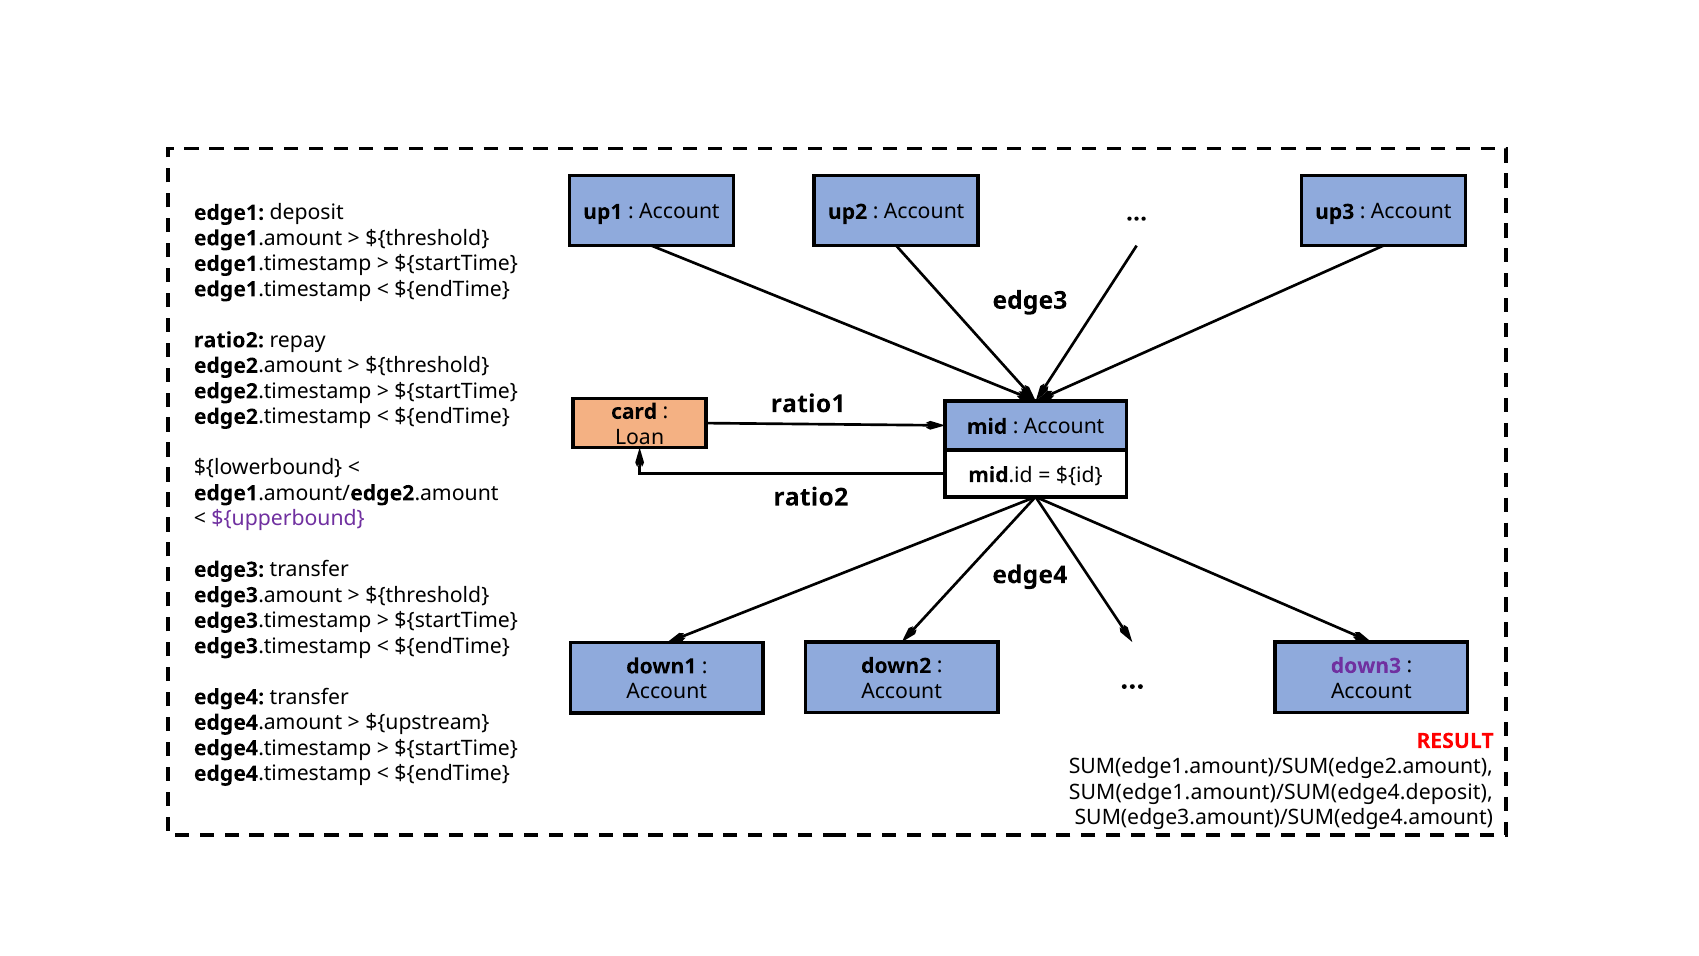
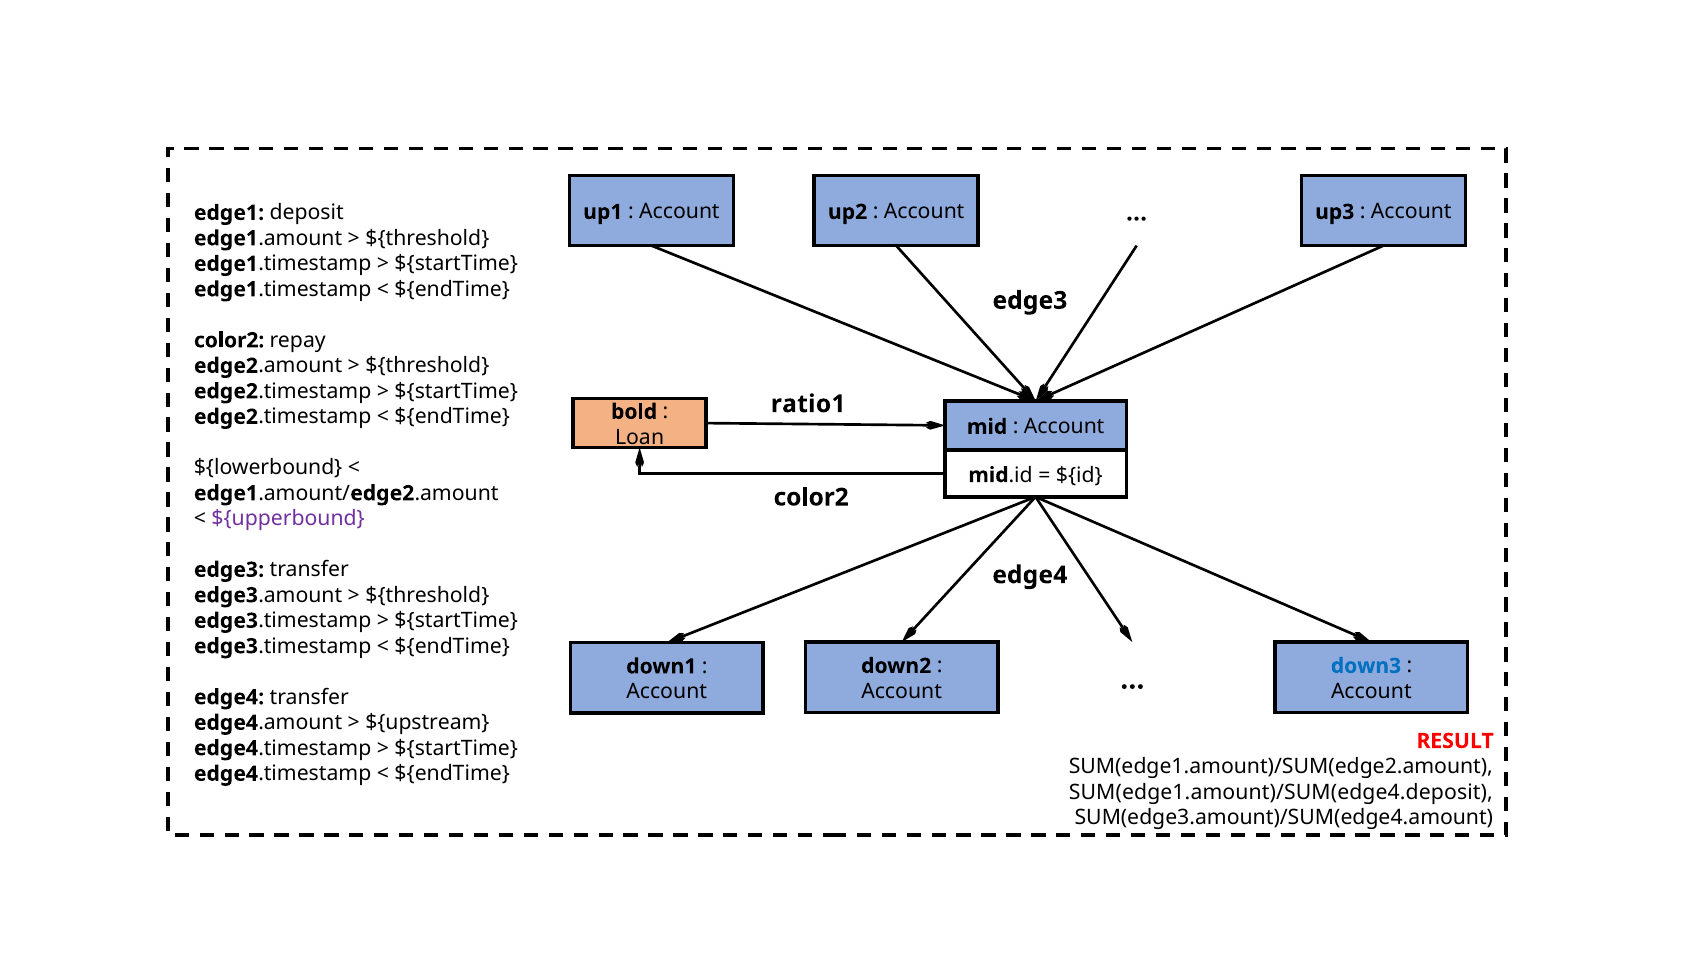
ratio2 at (229, 340): ratio2 -> color2
card: card -> bold
ratio2 at (811, 497): ratio2 -> color2
down3 colour: purple -> blue
